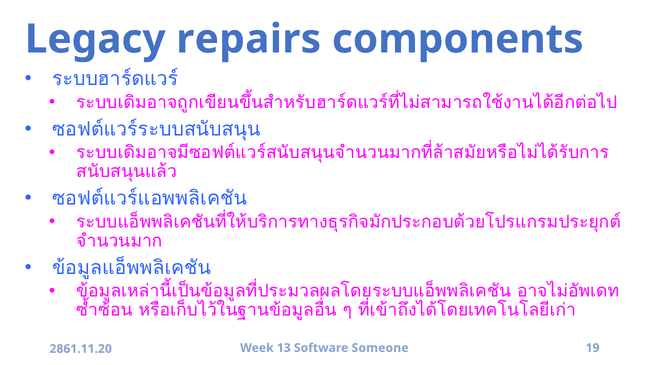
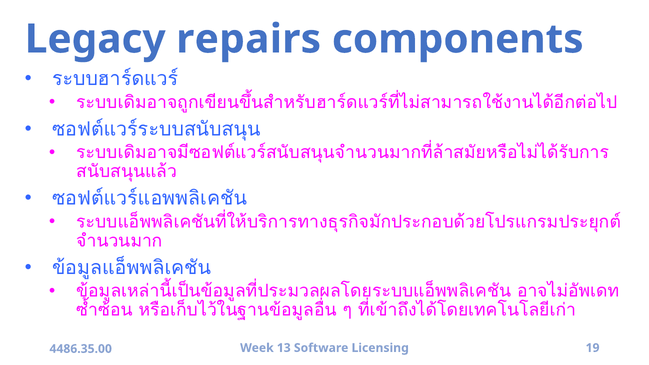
Someone: Someone -> Licensing
2861.11.20: 2861.11.20 -> 4486.35.00
